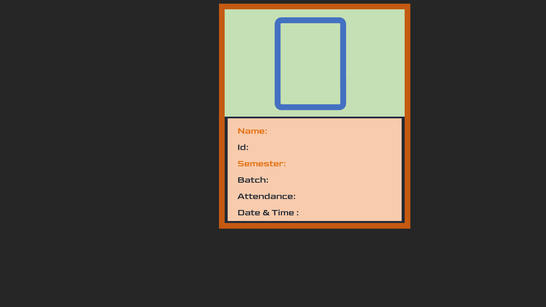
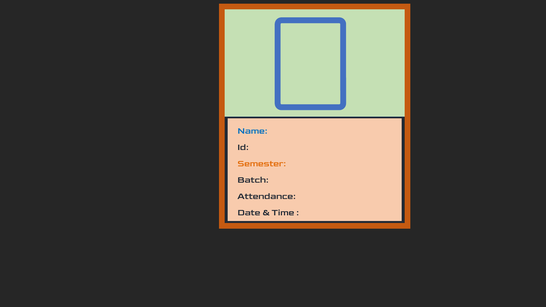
Name colour: orange -> blue
